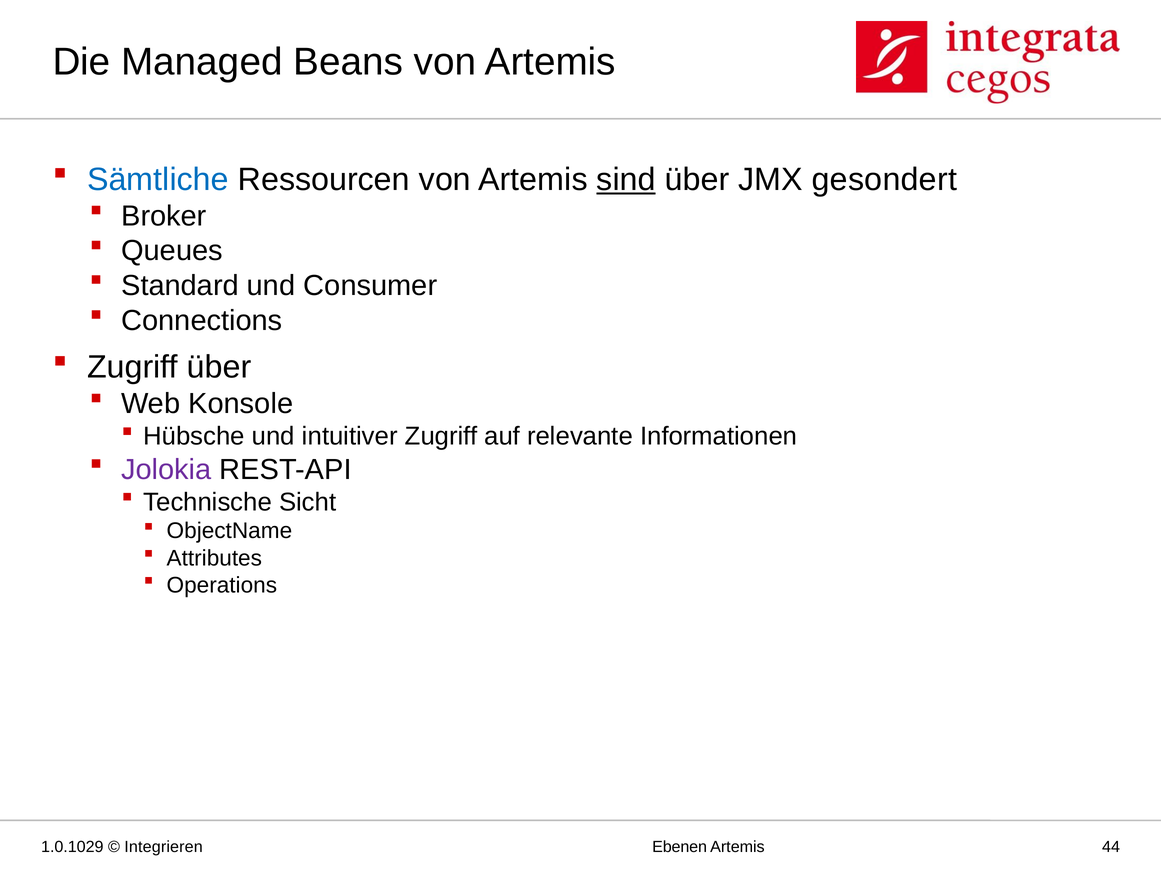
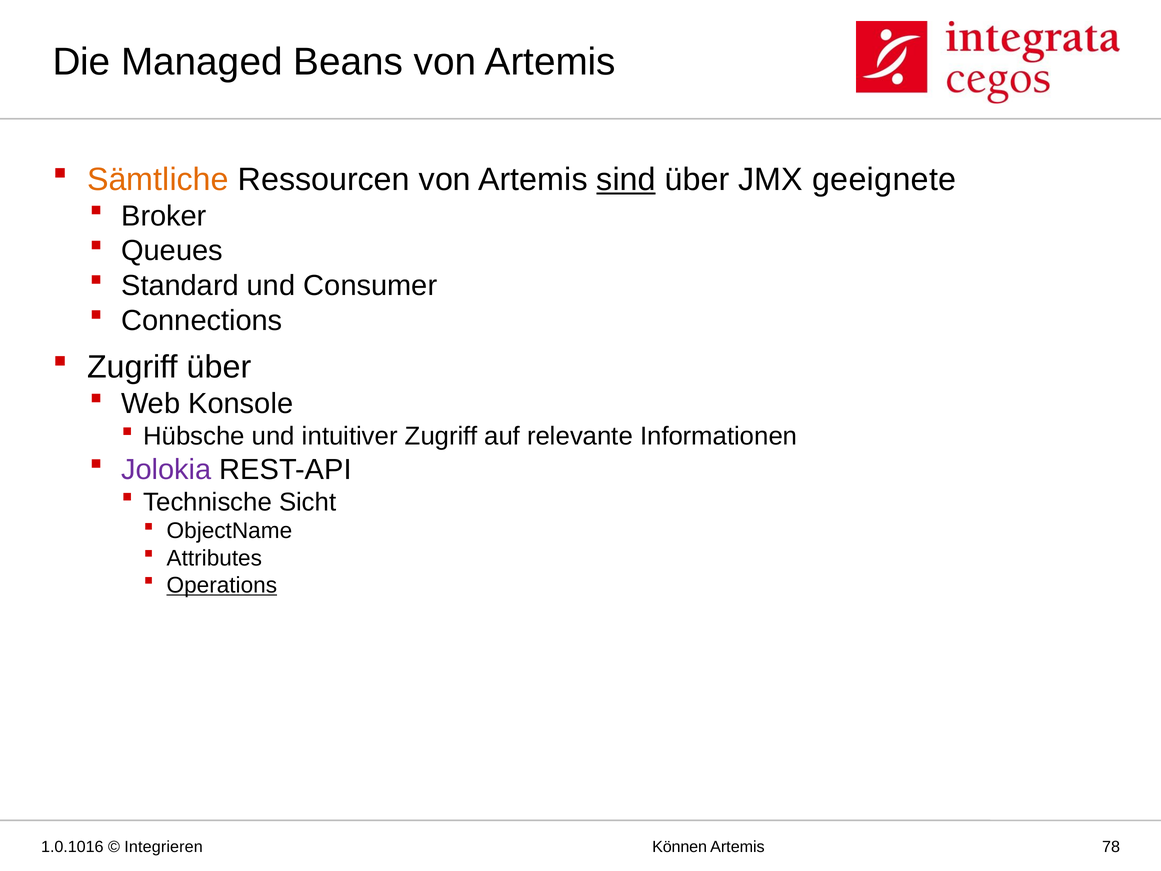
Sämtliche colour: blue -> orange
gesondert: gesondert -> geeignete
Operations underline: none -> present
1.0.1029: 1.0.1029 -> 1.0.1016
Ebenen: Ebenen -> Können
44: 44 -> 78
